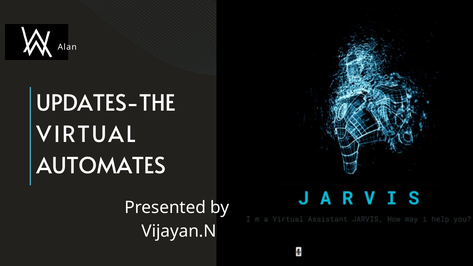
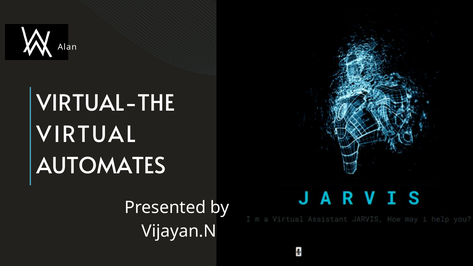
UPDATES-THE: UPDATES-THE -> VIRTUAL-THE
